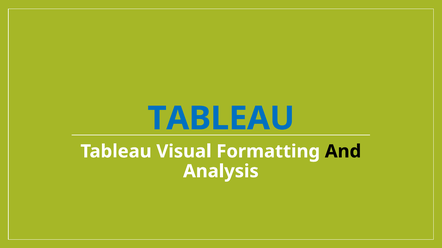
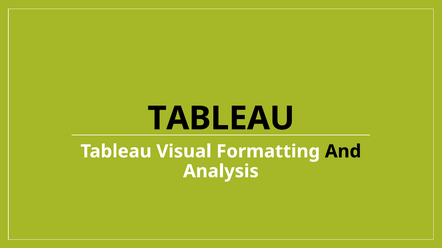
TABLEAU at (221, 119) colour: blue -> black
